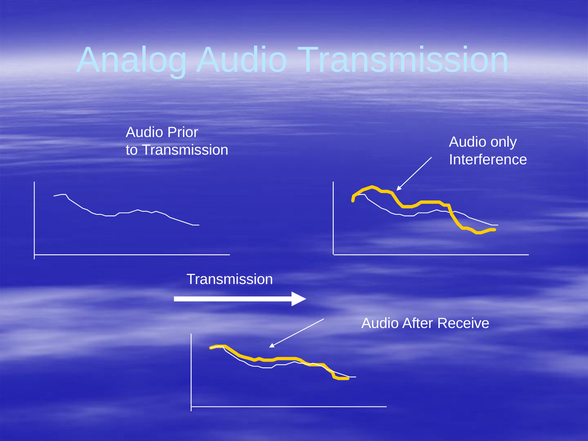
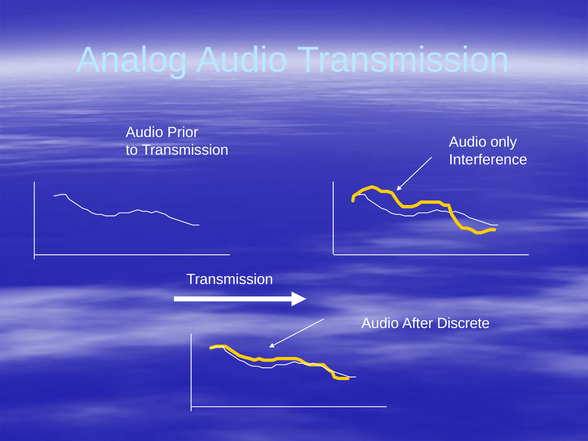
Receive: Receive -> Discrete
